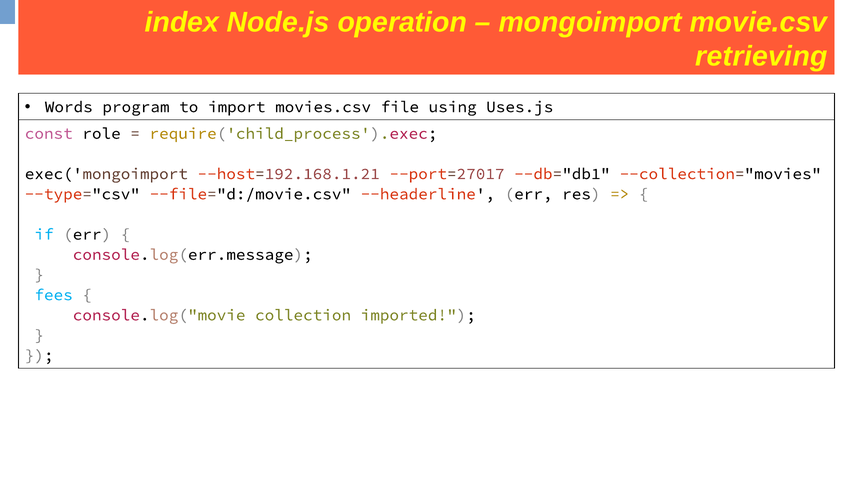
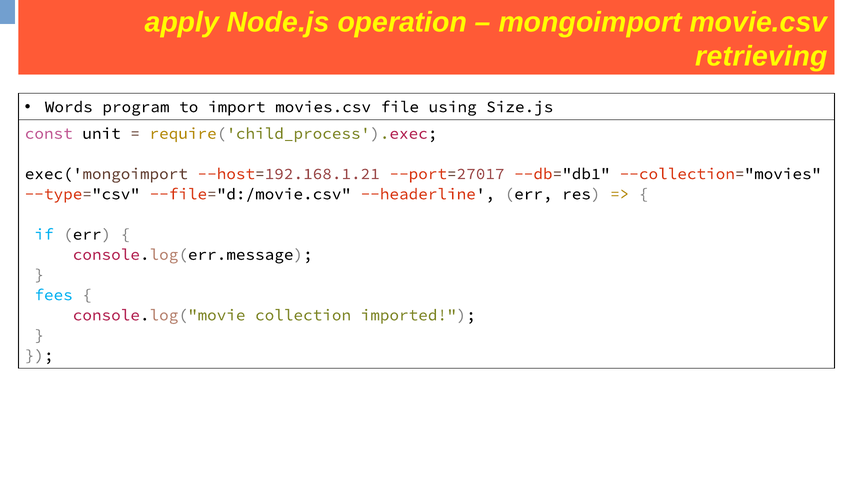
index: index -> apply
Uses.js: Uses.js -> Size.js
role: role -> unit
